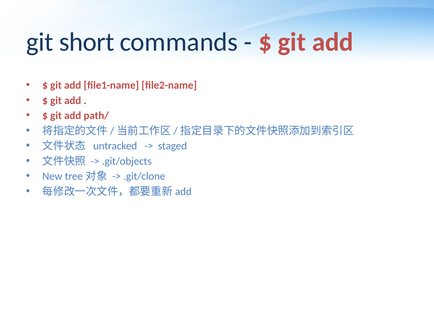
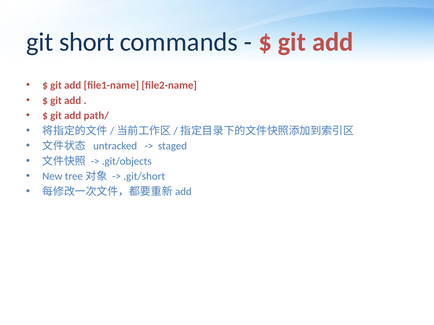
.git/clone: .git/clone -> .git/short
